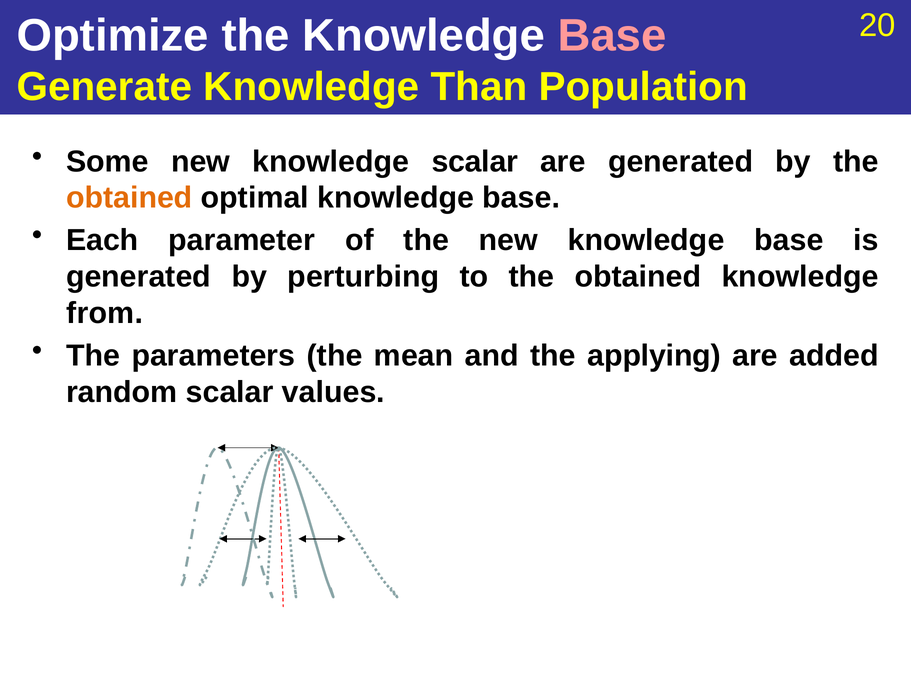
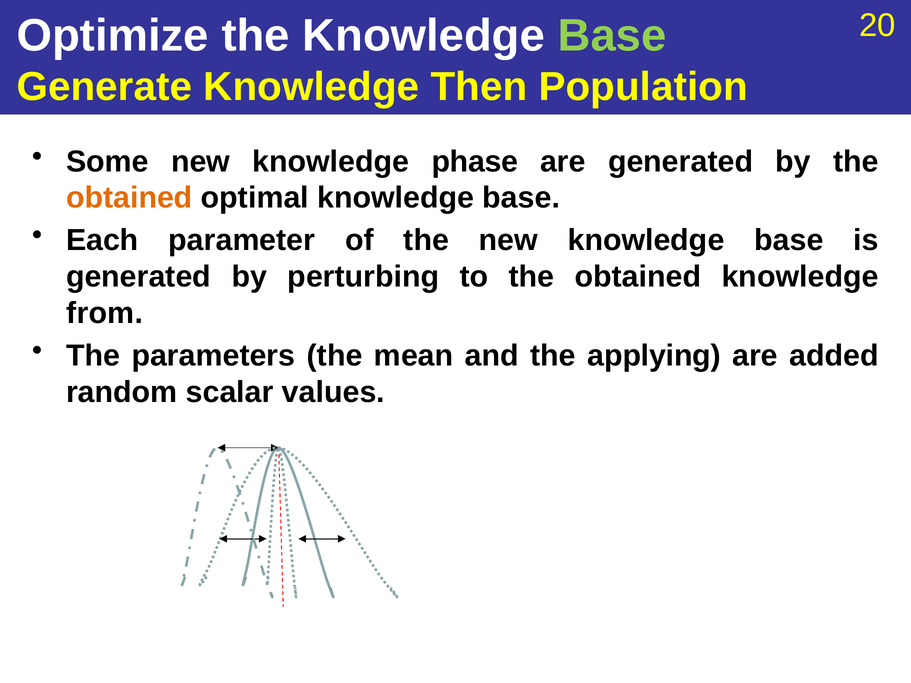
Base at (612, 36) colour: pink -> light green
Than: Than -> Then
knowledge scalar: scalar -> phase
